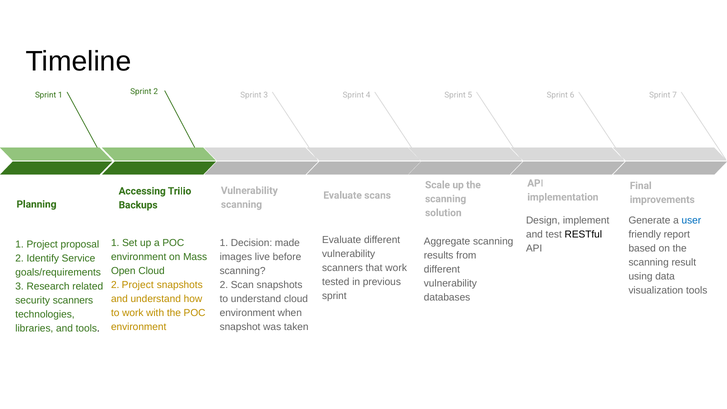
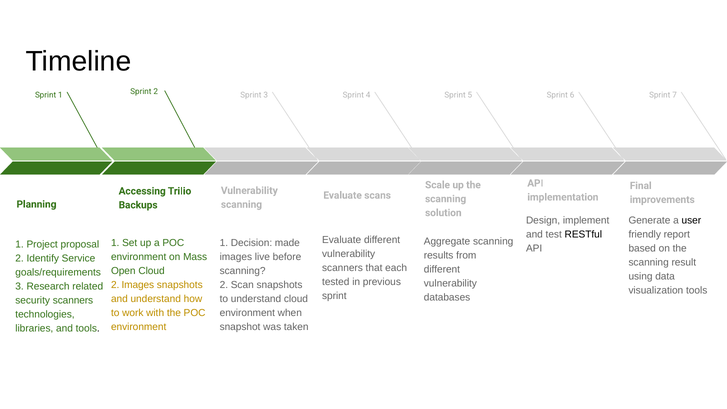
user colour: blue -> black
that work: work -> each
2 Project: Project -> Images
